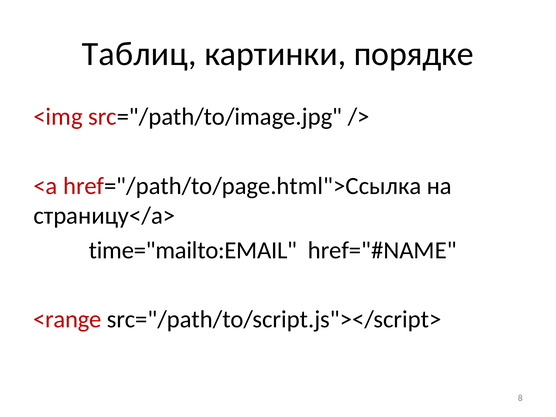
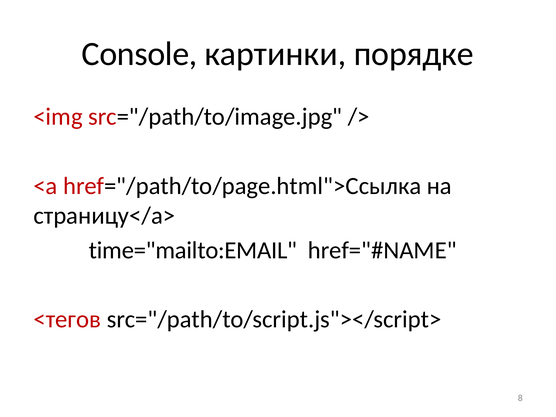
Таблиц: Таблиц -> Console
<range: <range -> <тегов
